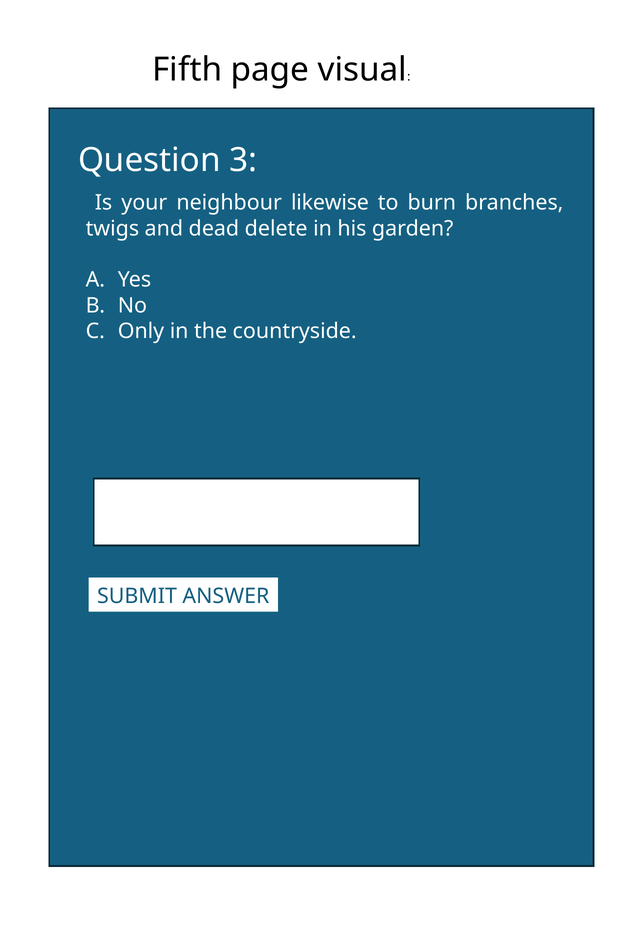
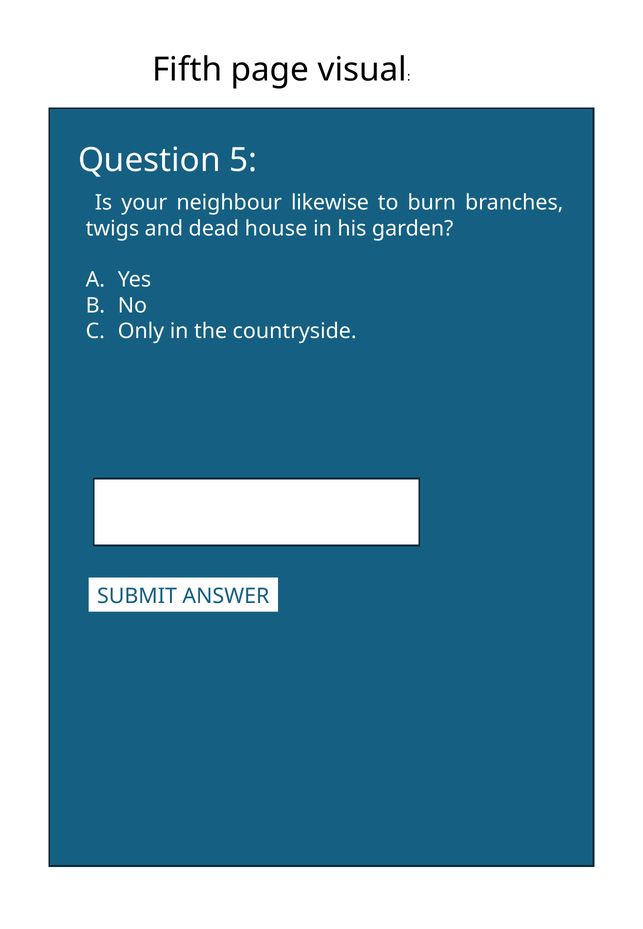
3: 3 -> 5
delete: delete -> house
